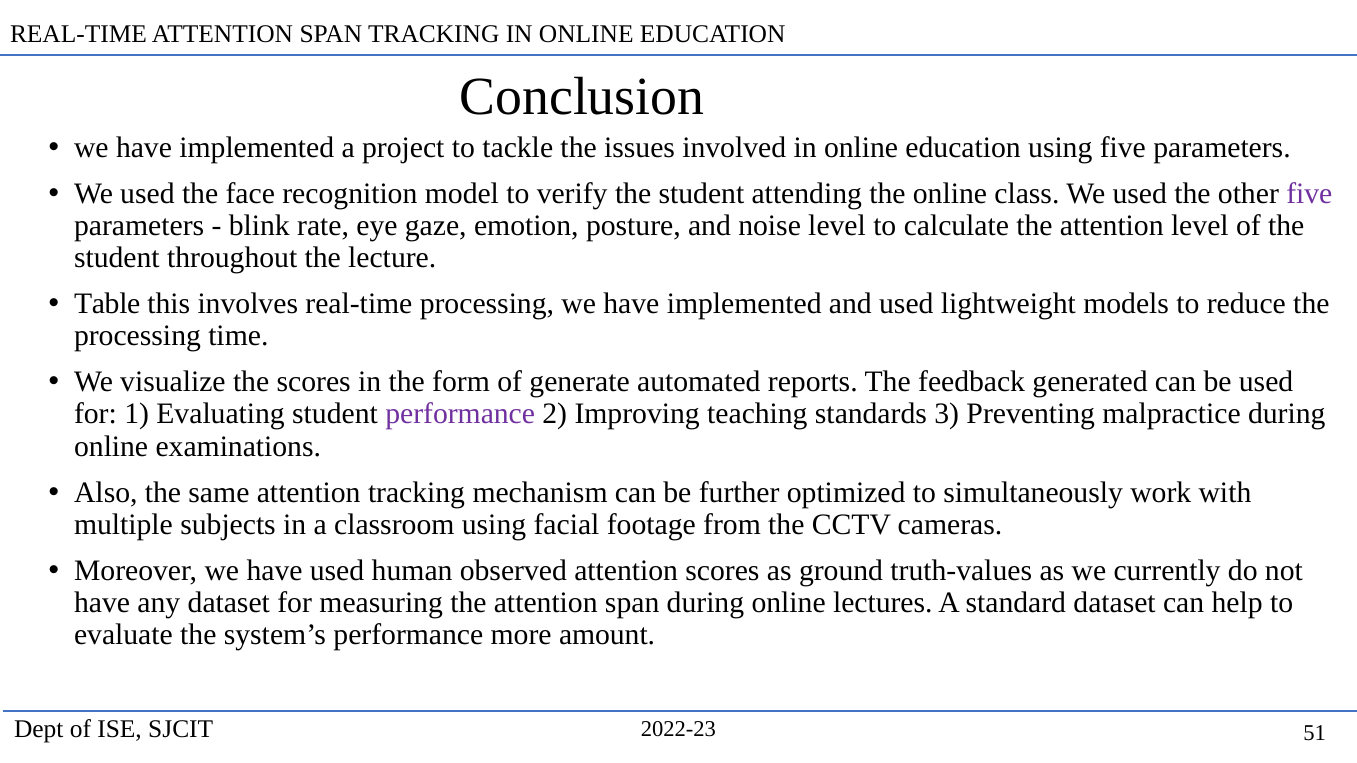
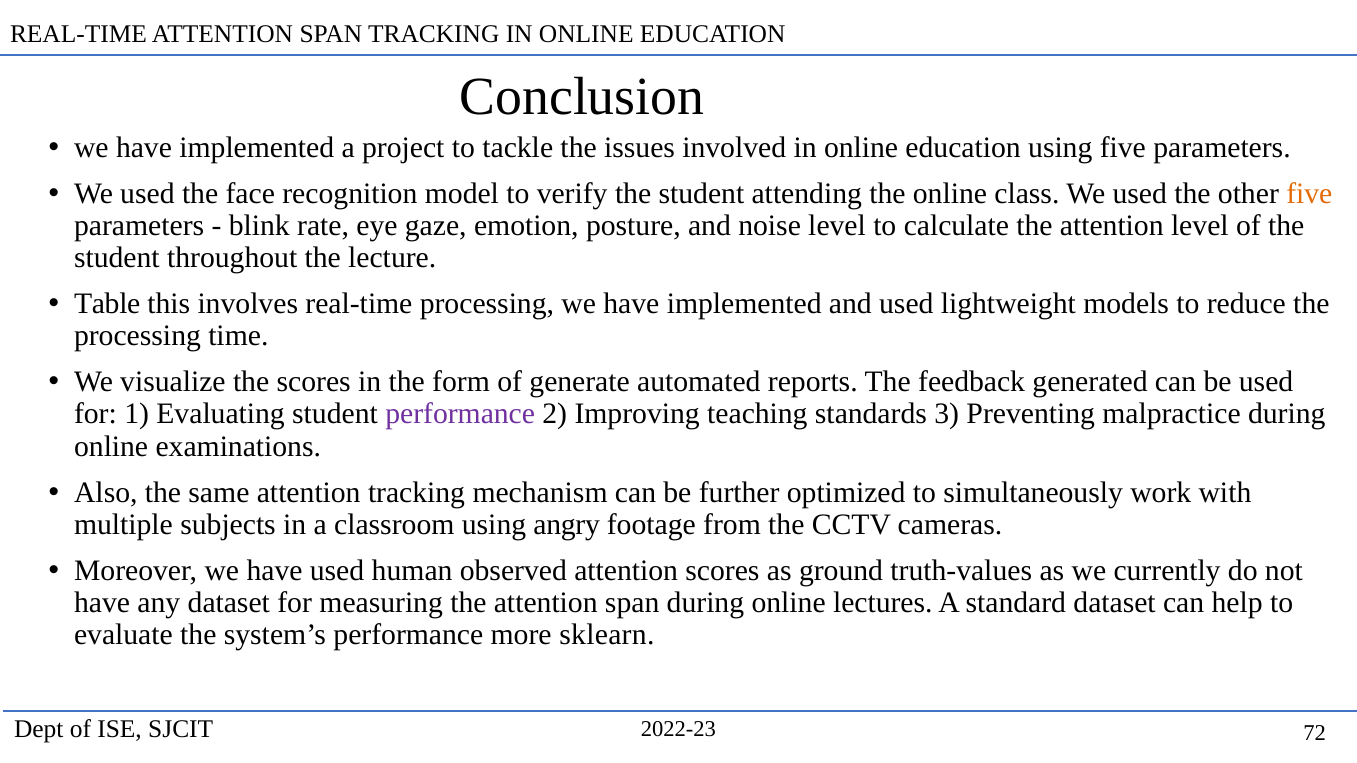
five at (1309, 194) colour: purple -> orange
facial: facial -> angry
amount: amount -> sklearn
51: 51 -> 72
